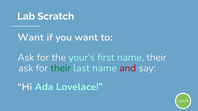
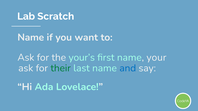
Want at (31, 37): Want -> Name
name their: their -> your
and colour: red -> blue
